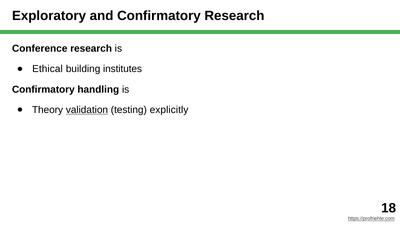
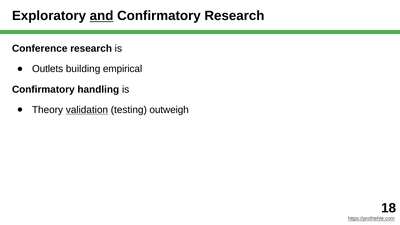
and underline: none -> present
Ethical: Ethical -> Outlets
institutes: institutes -> empirical
explicitly: explicitly -> outweigh
